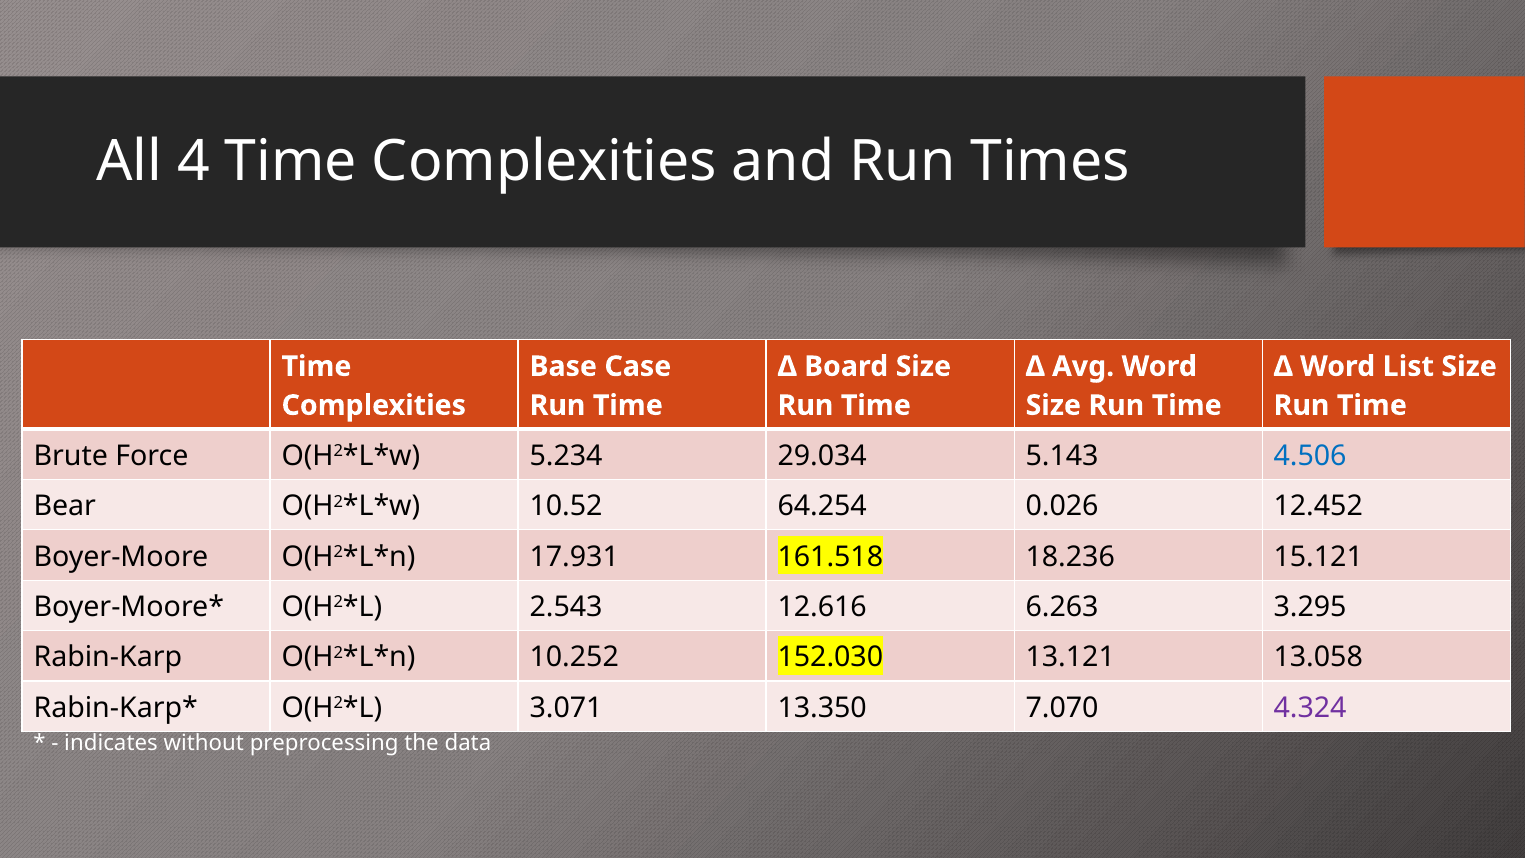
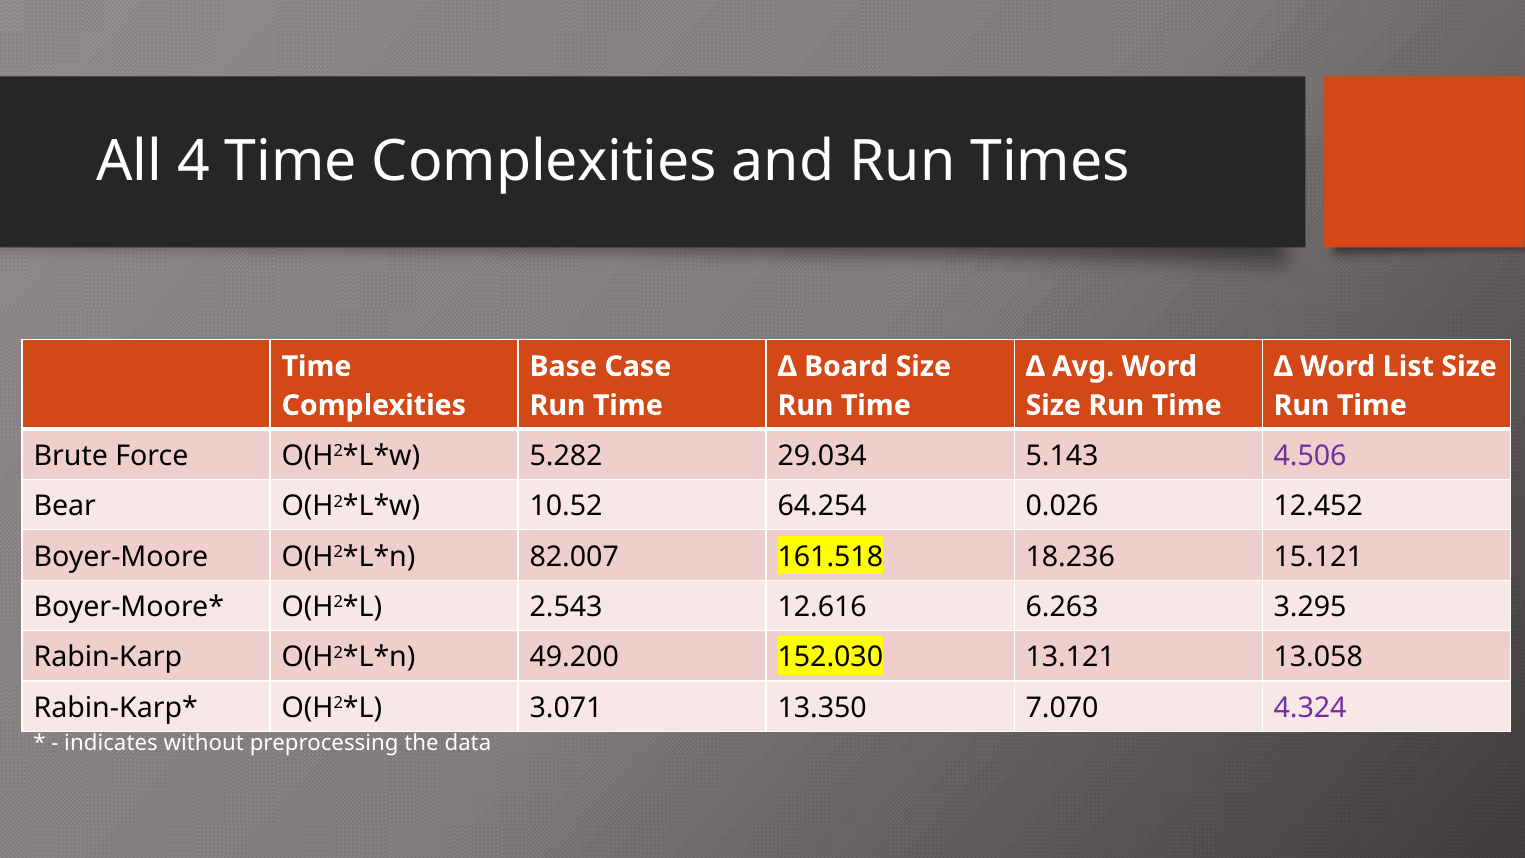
5.234: 5.234 -> 5.282
4.506 colour: blue -> purple
17.931: 17.931 -> 82.007
10.252: 10.252 -> 49.200
